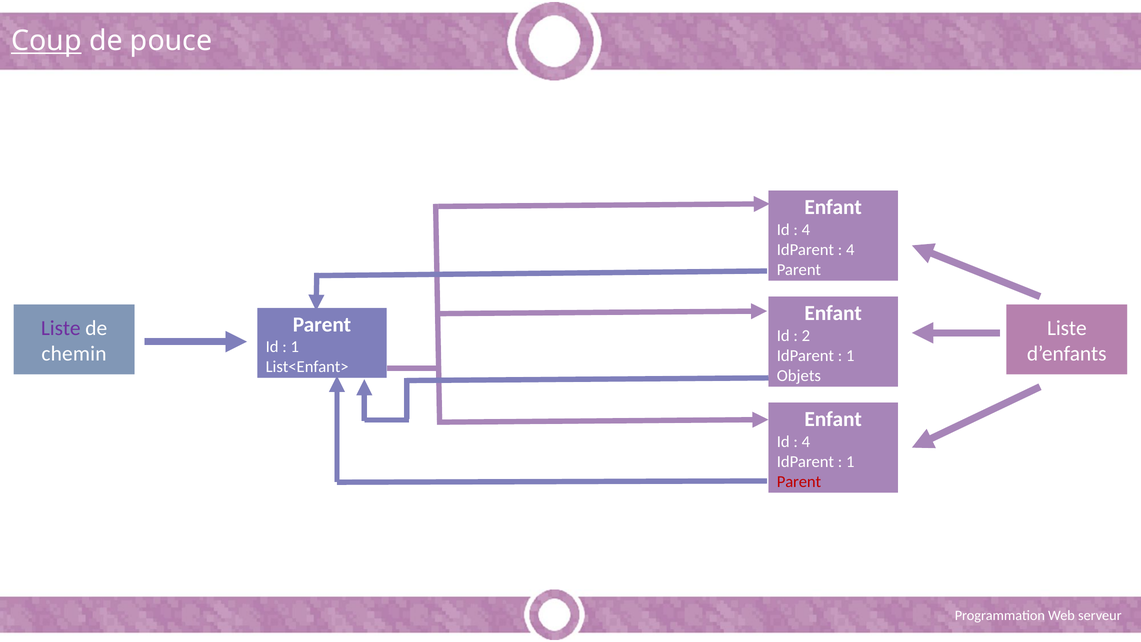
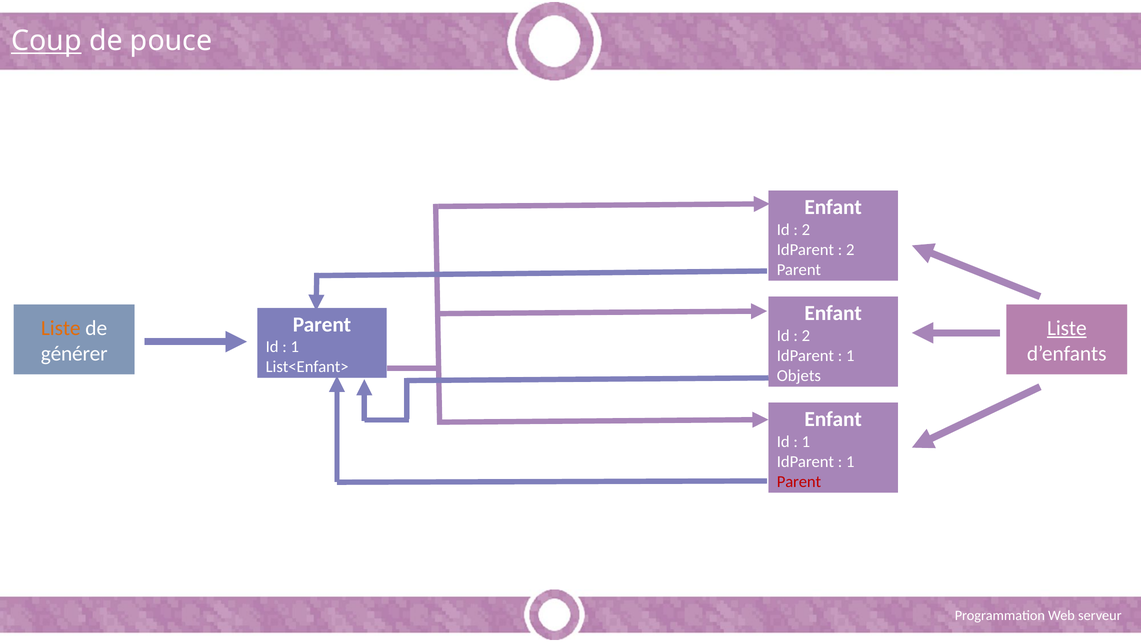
4 at (806, 230): 4 -> 2
4 at (850, 250): 4 -> 2
Liste at (61, 328) colour: purple -> orange
Liste at (1067, 328) underline: none -> present
chemin: chemin -> générer
4 at (806, 442): 4 -> 1
